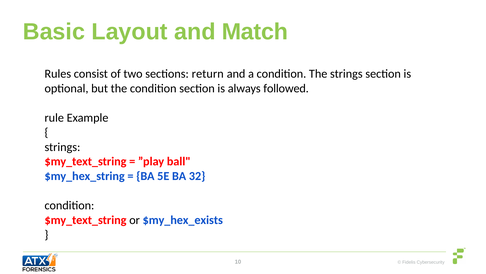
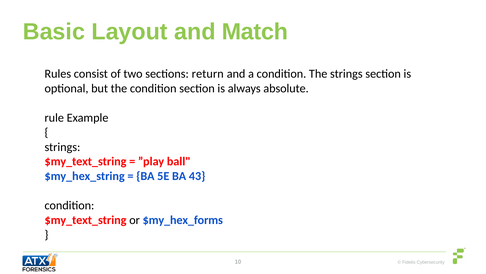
followed: followed -> absolute
32: 32 -> 43
$my_hex_exists: $my_hex_exists -> $my_hex_forms
